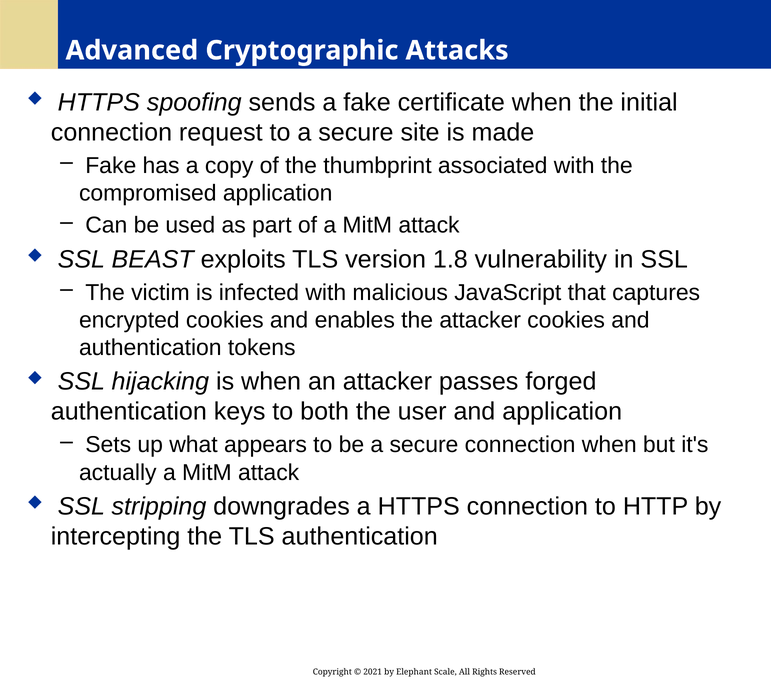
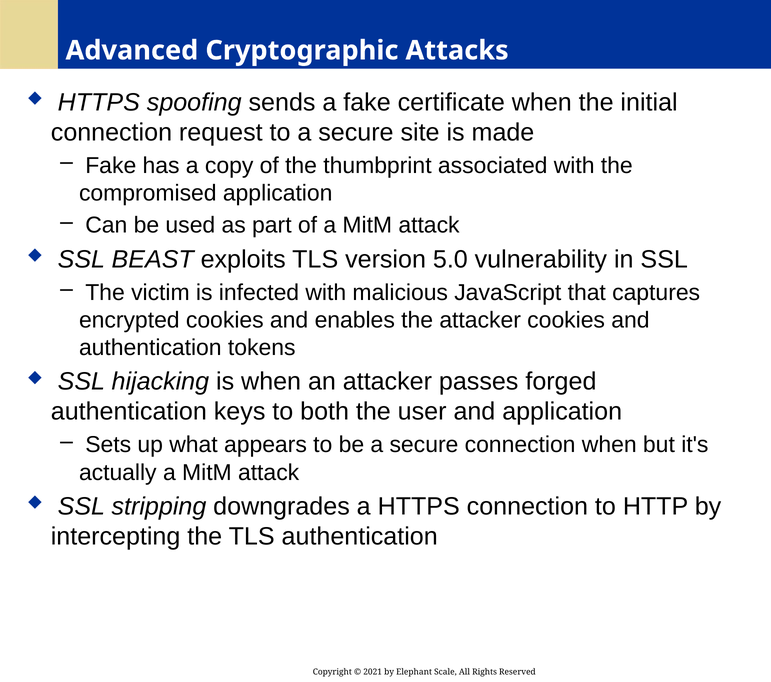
1.8: 1.8 -> 5.0
